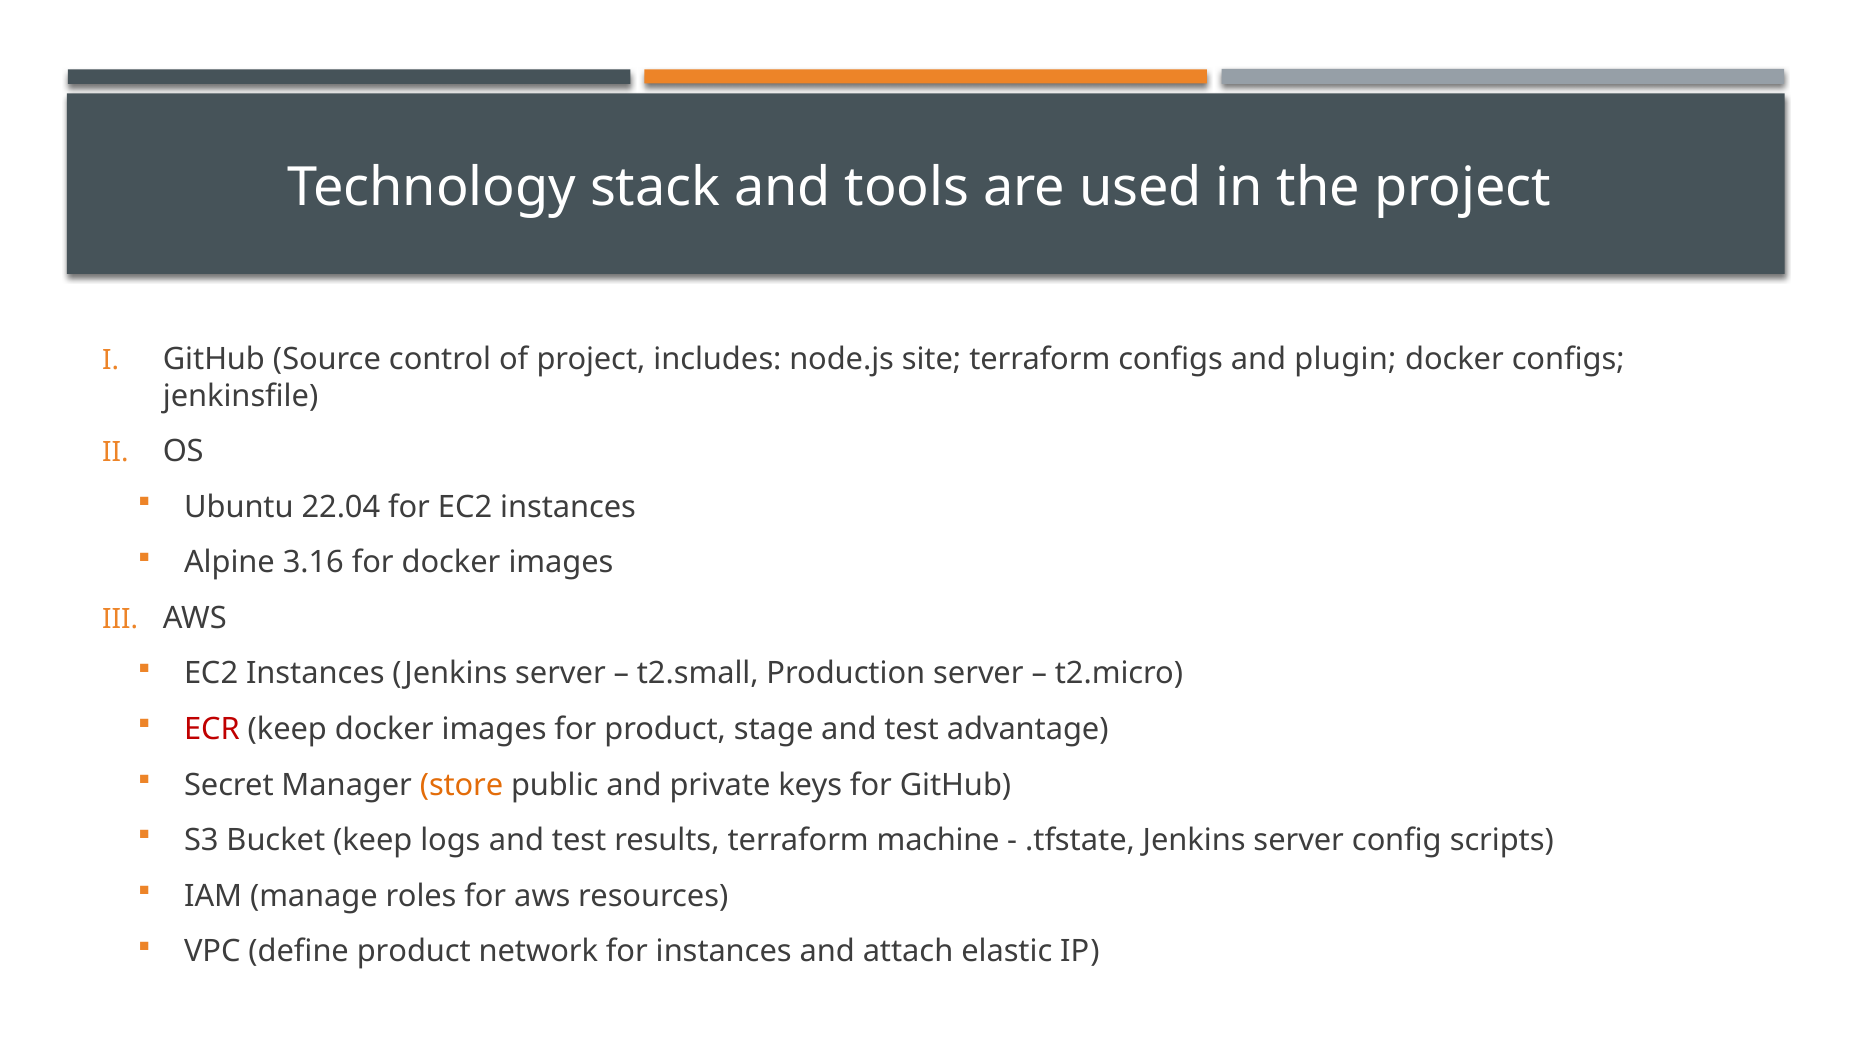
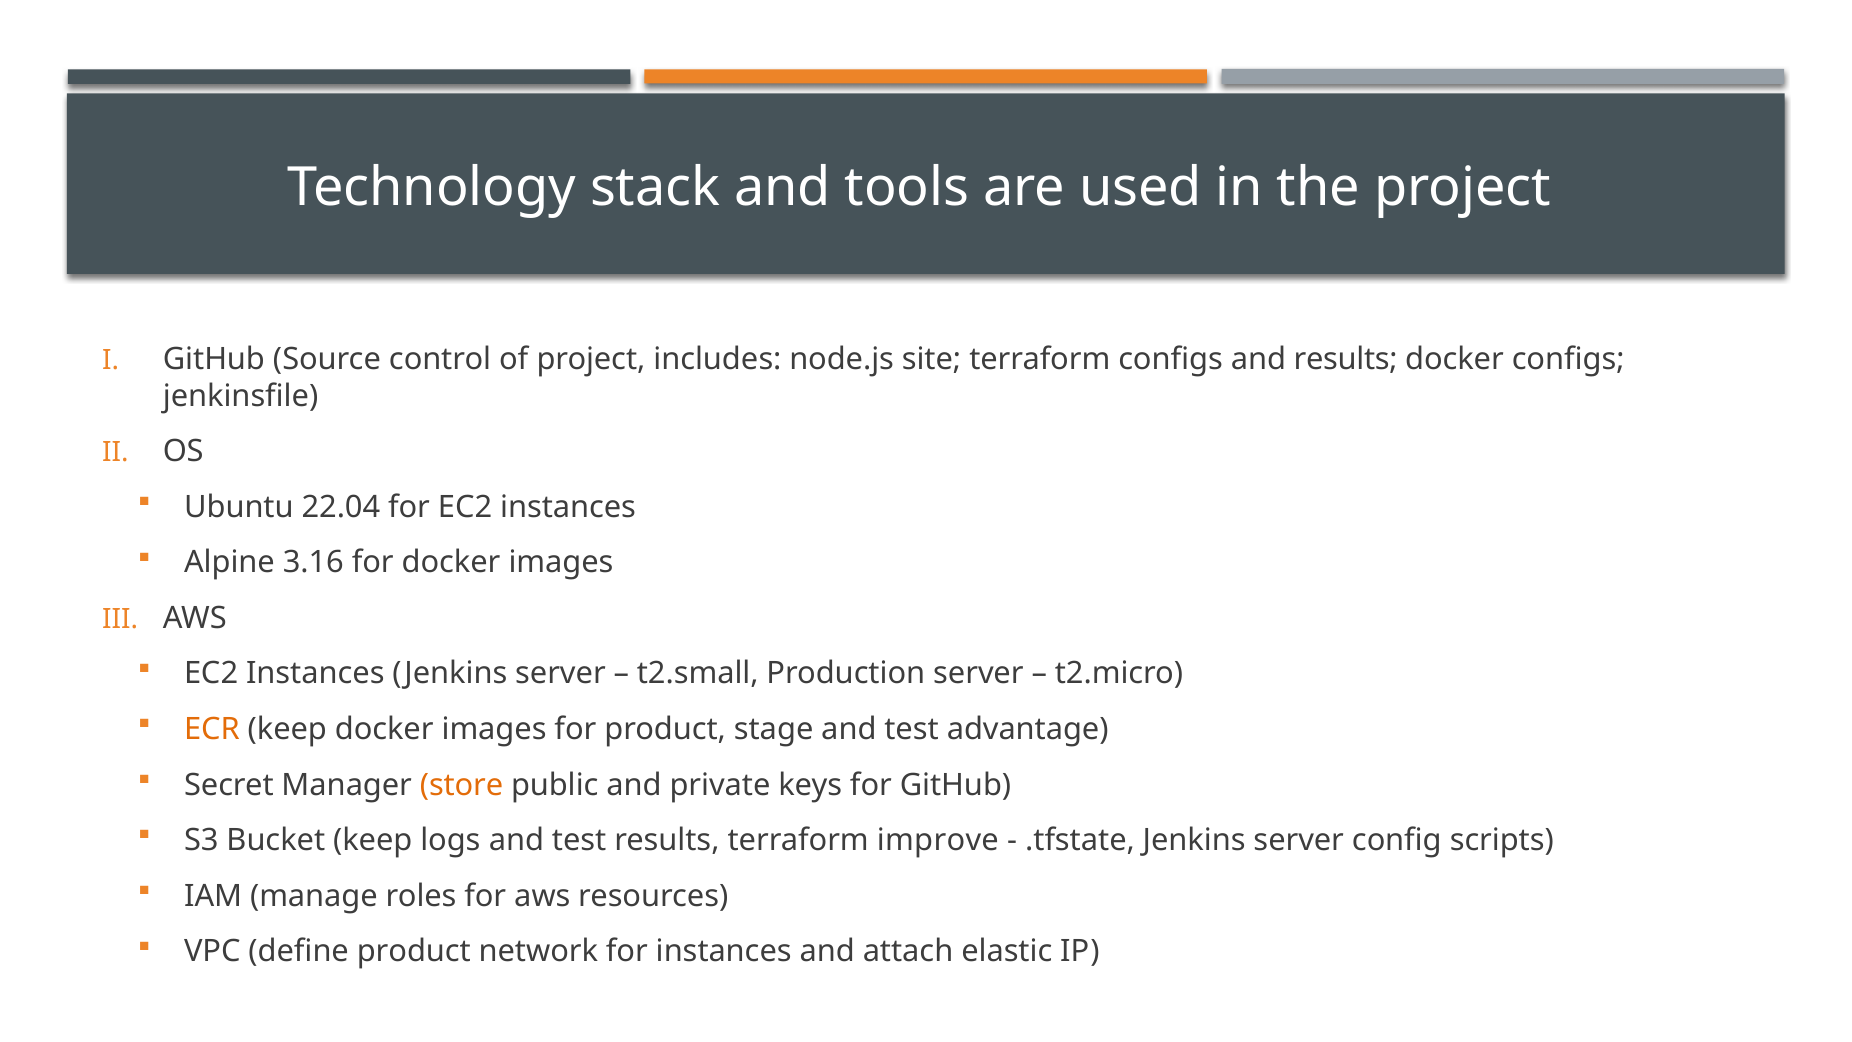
and plugin: plugin -> results
ECR colour: red -> orange
machine: machine -> improve
